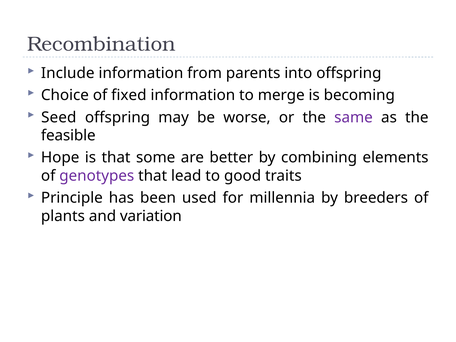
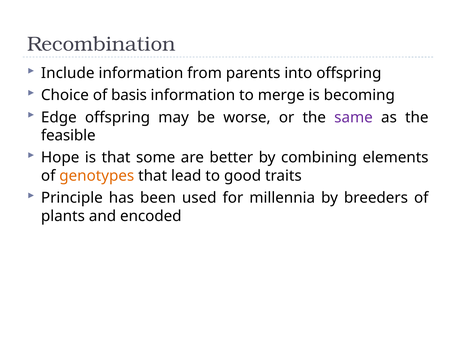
fixed: fixed -> basis
Seed: Seed -> Edge
genotypes colour: purple -> orange
variation: variation -> encoded
